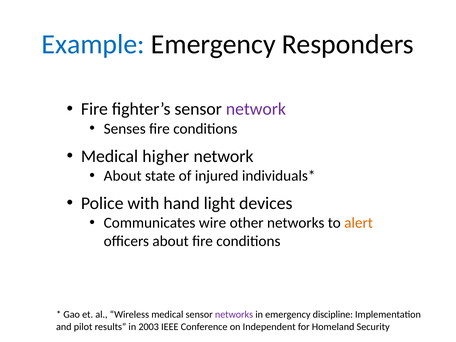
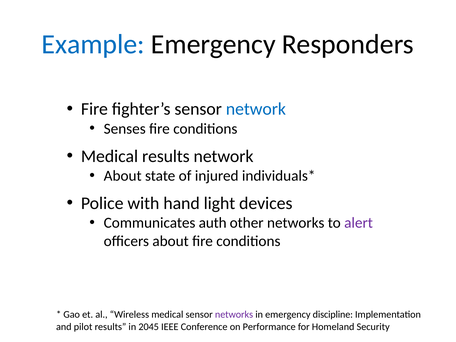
network at (256, 109) colour: purple -> blue
Medical higher: higher -> results
wire: wire -> auth
alert colour: orange -> purple
2003: 2003 -> 2045
Independent: Independent -> Performance
